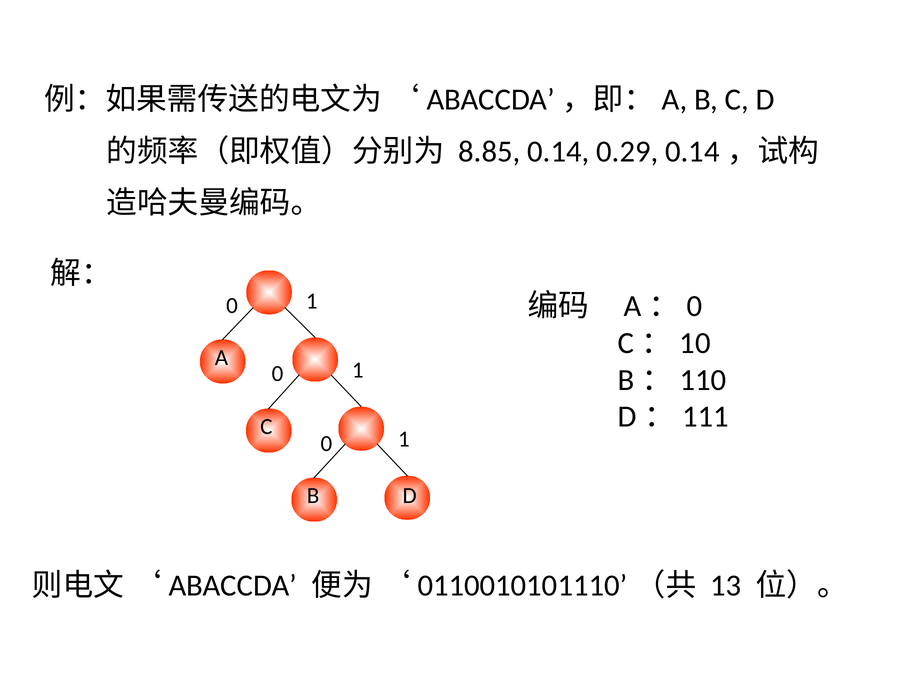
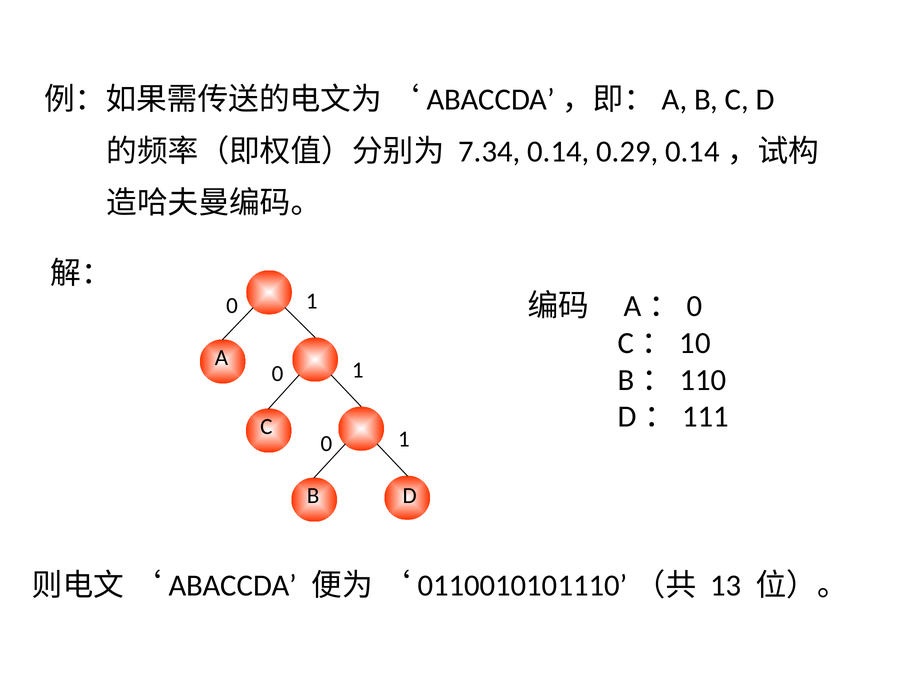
8.85: 8.85 -> 7.34
